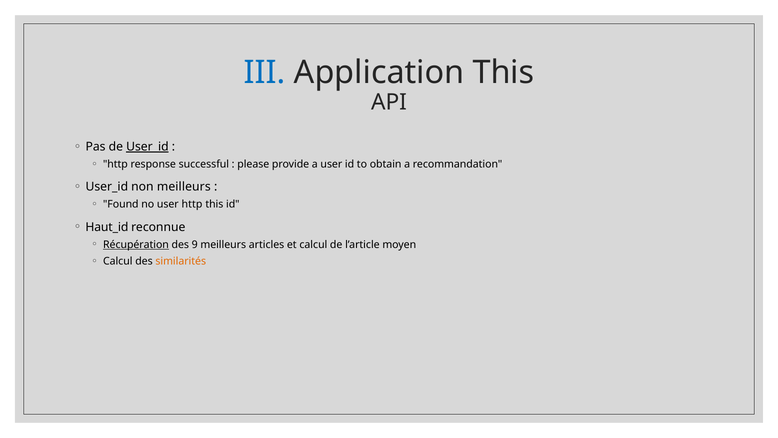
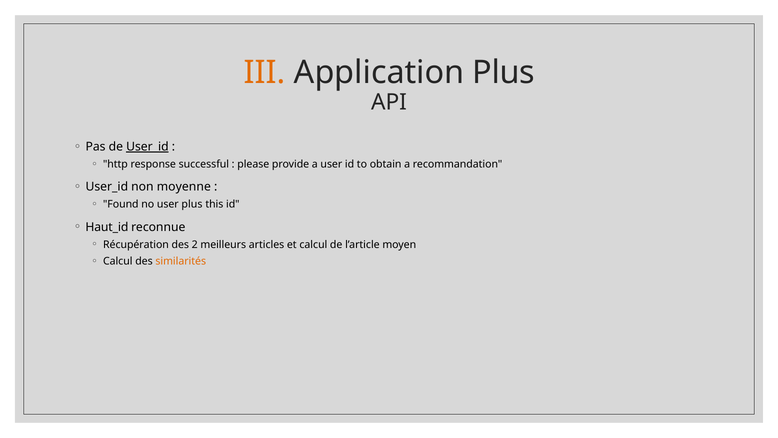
III colour: blue -> orange
Application This: This -> Plus
non meilleurs: meilleurs -> moyenne
user http: http -> plus
Récupération underline: present -> none
9: 9 -> 2
